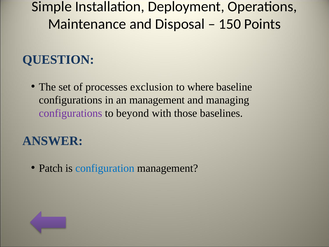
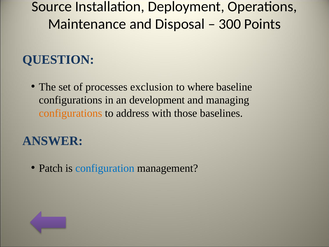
Simple: Simple -> Source
150: 150 -> 300
an management: management -> development
configurations at (71, 113) colour: purple -> orange
beyond: beyond -> address
